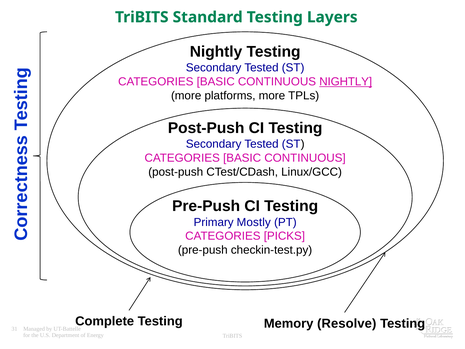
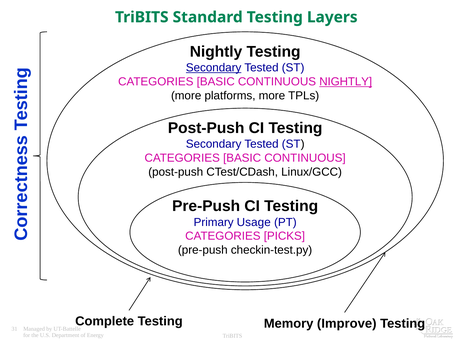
Secondary at (214, 68) underline: none -> present
Mostly: Mostly -> Usage
Resolve: Resolve -> Improve
